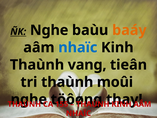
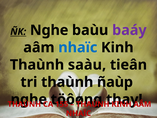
baáy colour: orange -> purple
vang: vang -> saàu
moûi: moûi -> ñaùp
